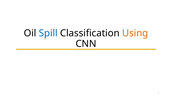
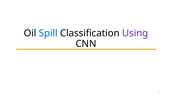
Using colour: orange -> purple
